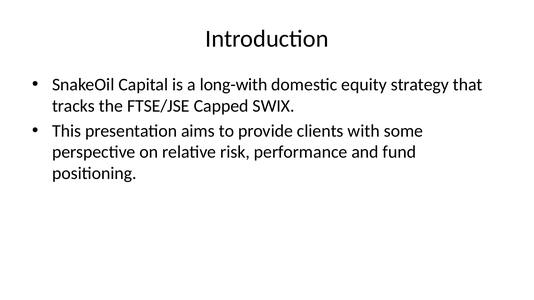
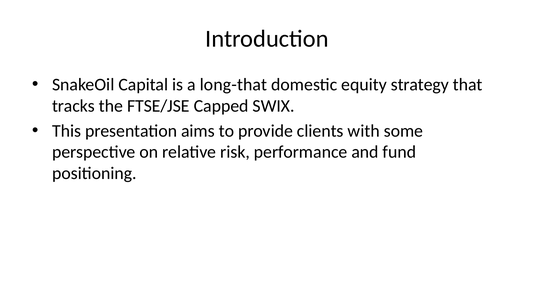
long-with: long-with -> long-that
